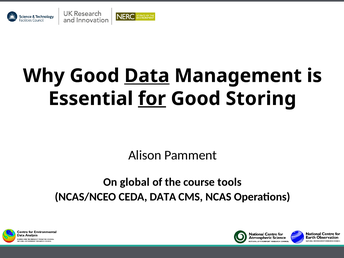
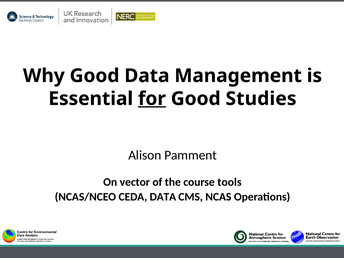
Data at (147, 76) underline: present -> none
Storing: Storing -> Studies
global: global -> vector
